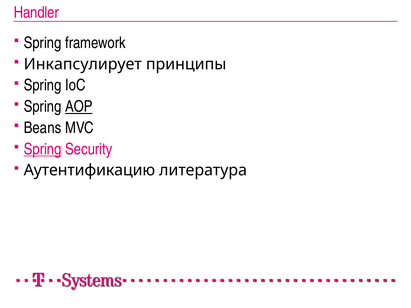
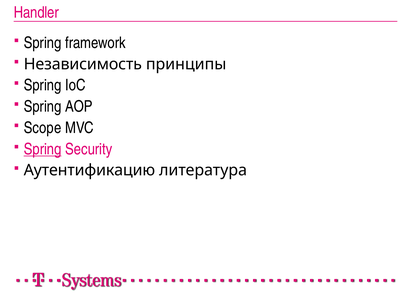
Инкапсулирует: Инкапсулирует -> Независимость
AOP underline: present -> none
Beans: Beans -> Scope
